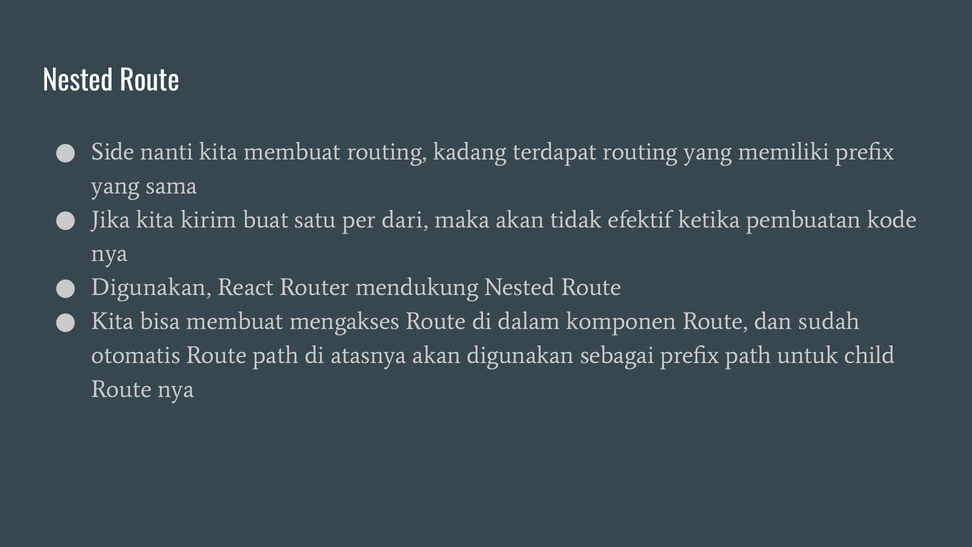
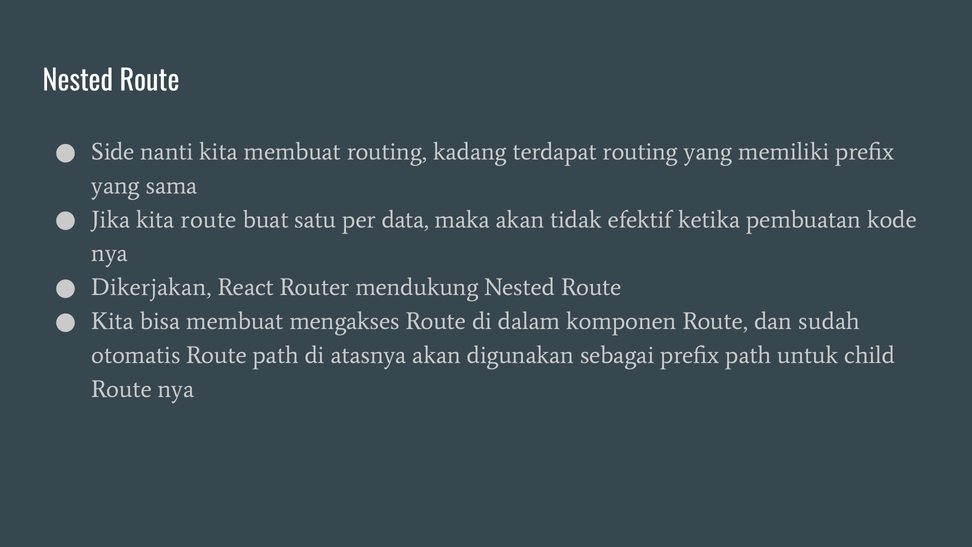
kita kirim: kirim -> route
dari: dari -> data
Digunakan at (151, 287): Digunakan -> Dikerjakan
